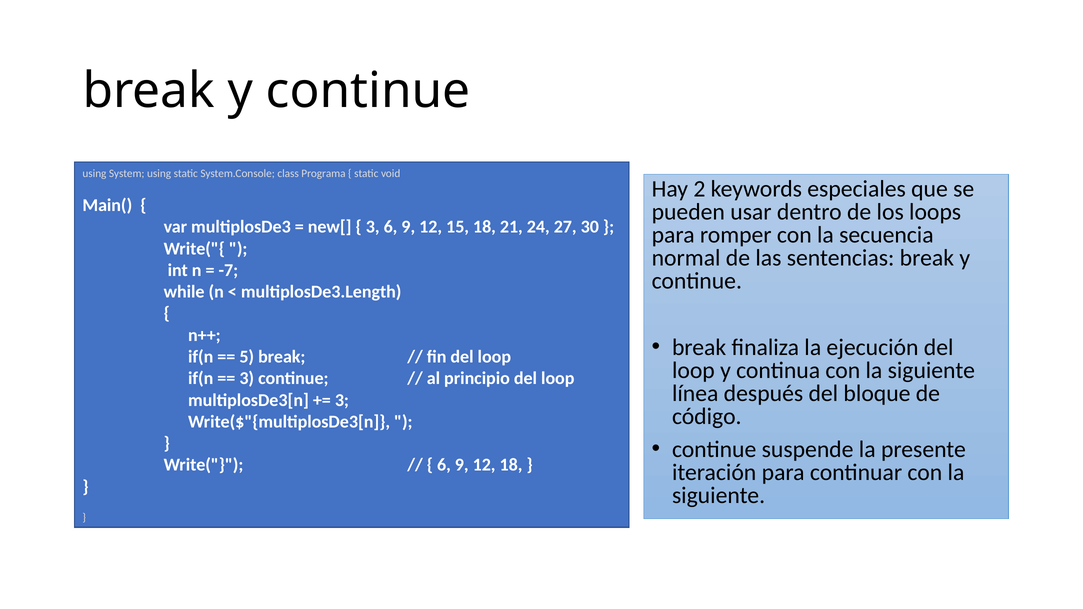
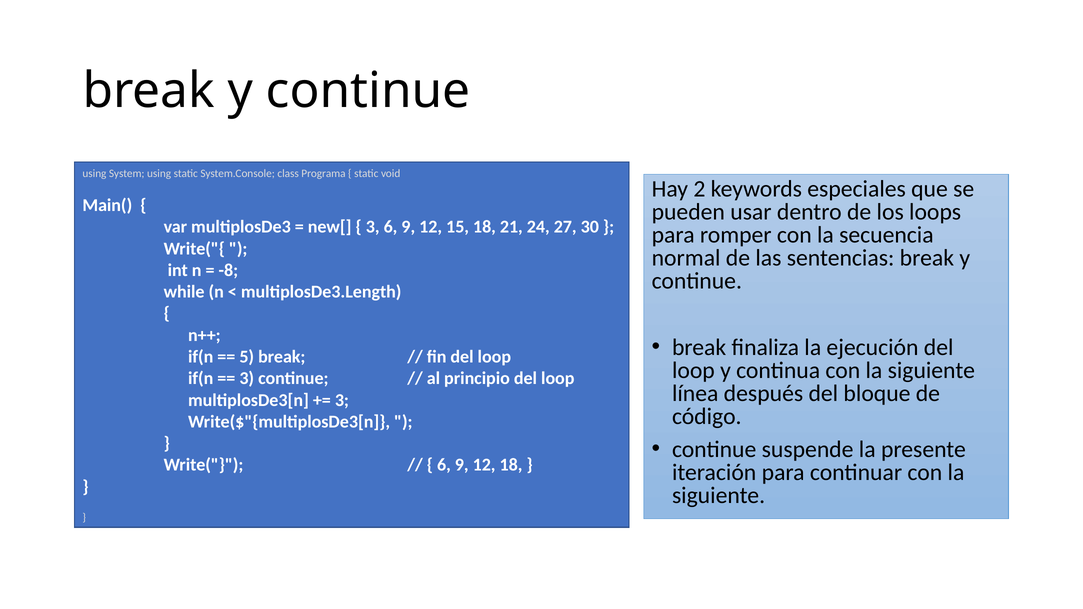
-7: -7 -> -8
